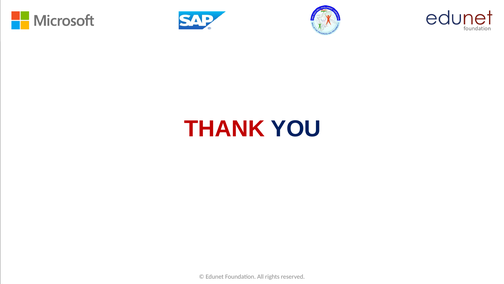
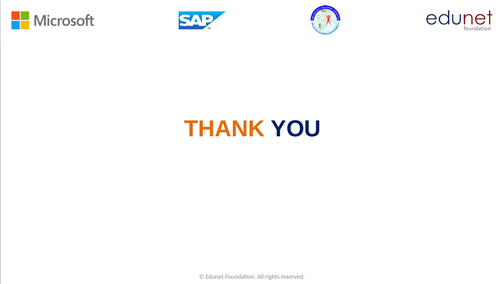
THANK colour: red -> orange
